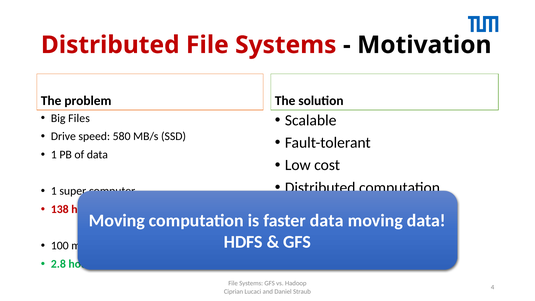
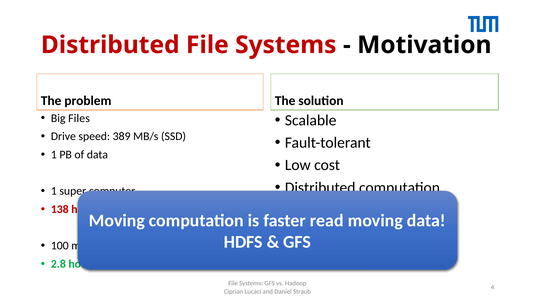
580: 580 -> 389
data at (327, 221): data -> read
